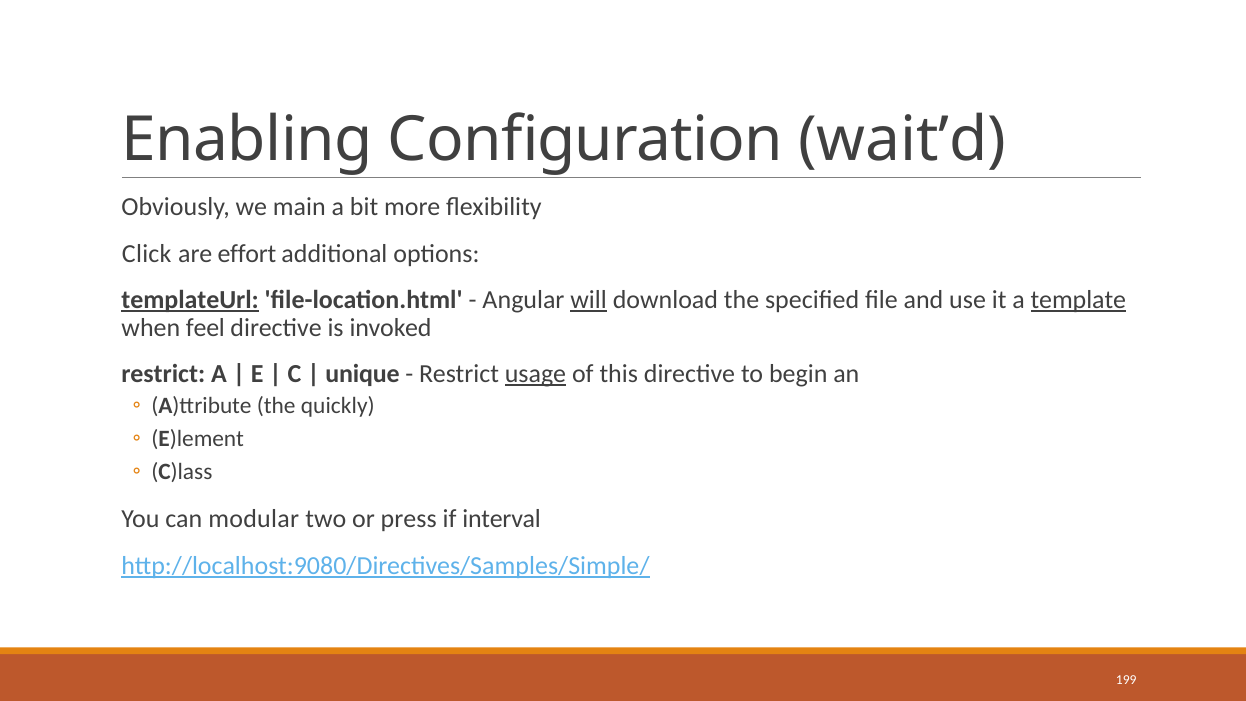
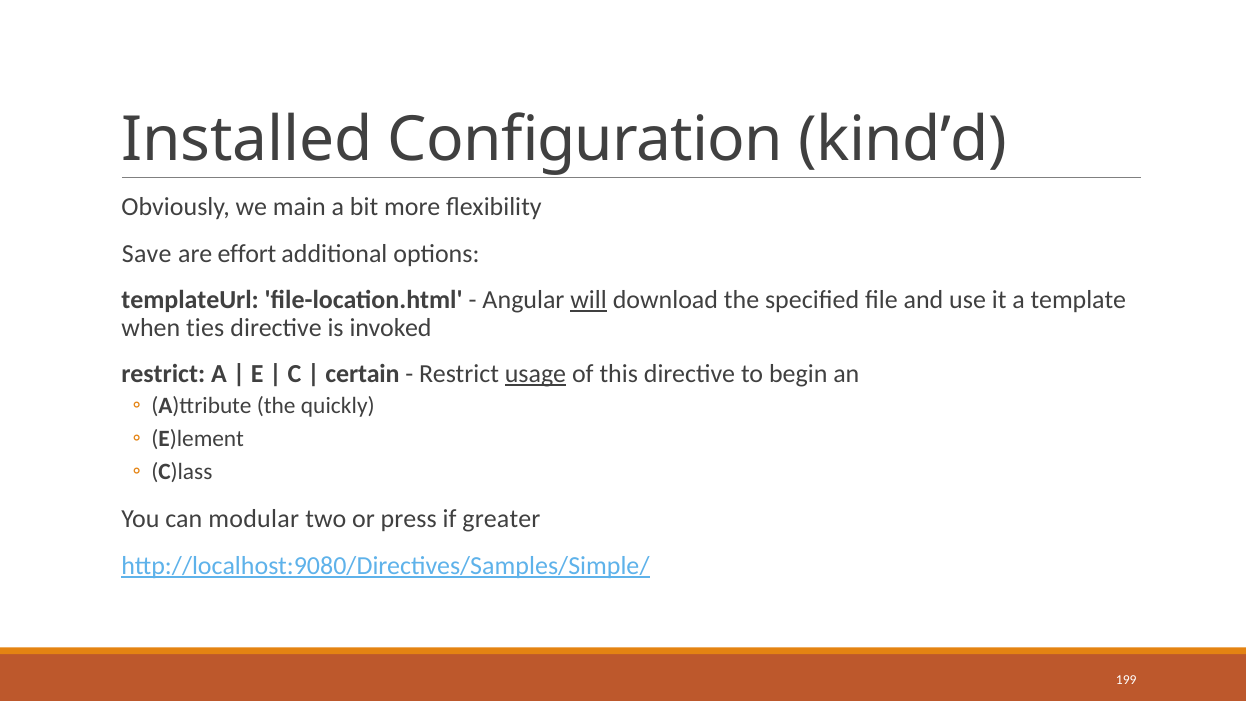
Enabling: Enabling -> Installed
wait’d: wait’d -> kind’d
Click: Click -> Save
templateUrl underline: present -> none
template underline: present -> none
feel: feel -> ties
unique: unique -> certain
interval: interval -> greater
